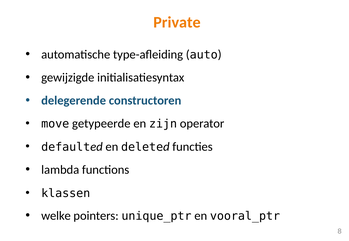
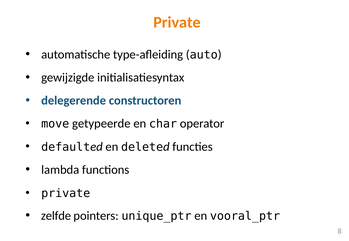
zijn: zijn -> char
klassen at (66, 194): klassen -> private
welke: welke -> zelfde
